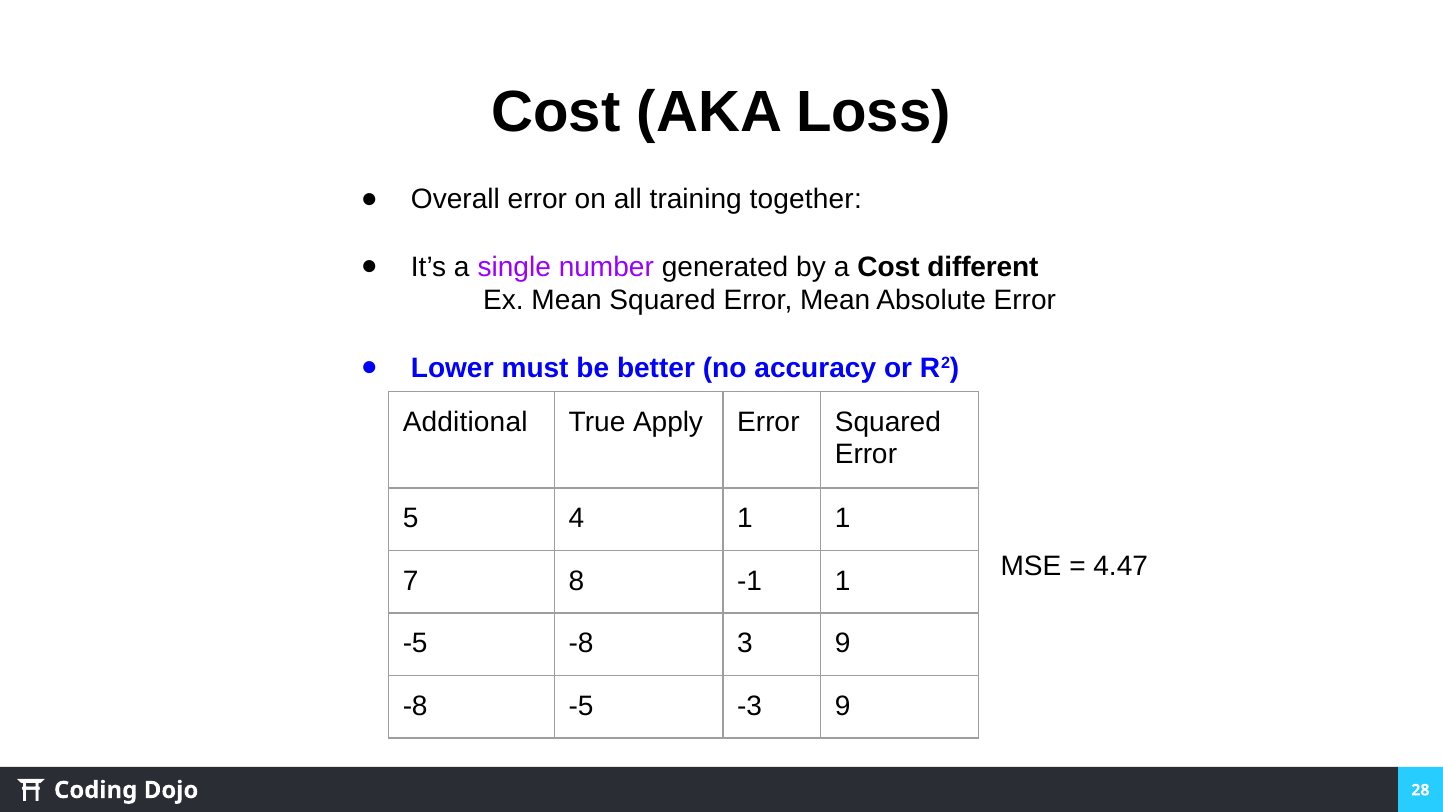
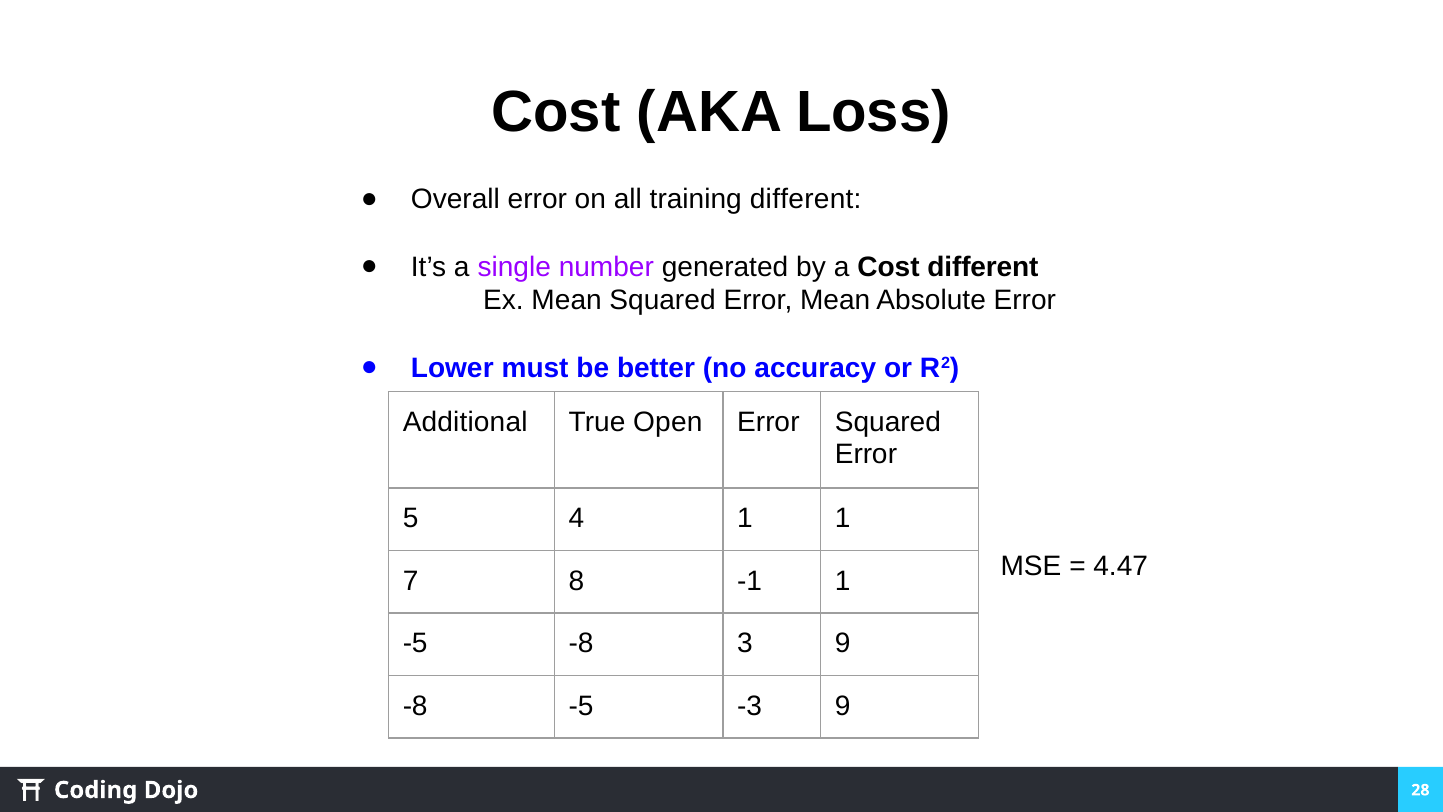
training together: together -> different
Apply: Apply -> Open
